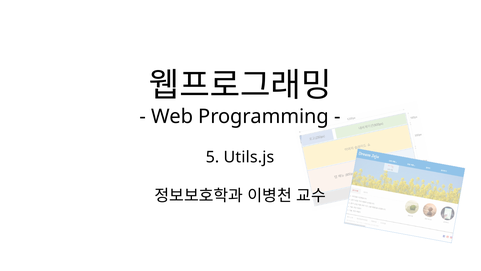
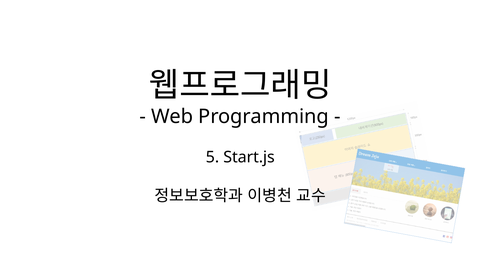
Utils.js: Utils.js -> Start.js
